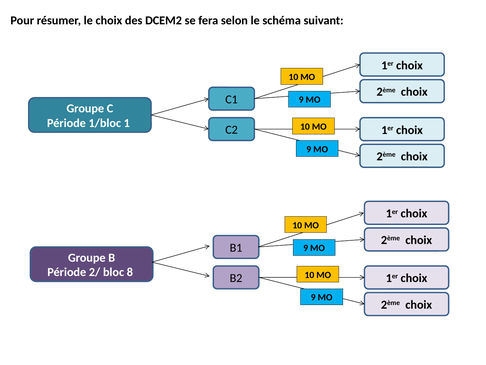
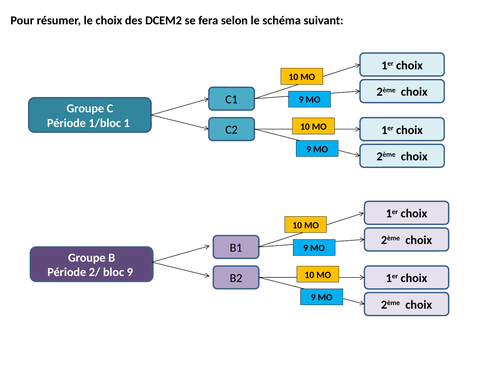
bloc 8: 8 -> 9
